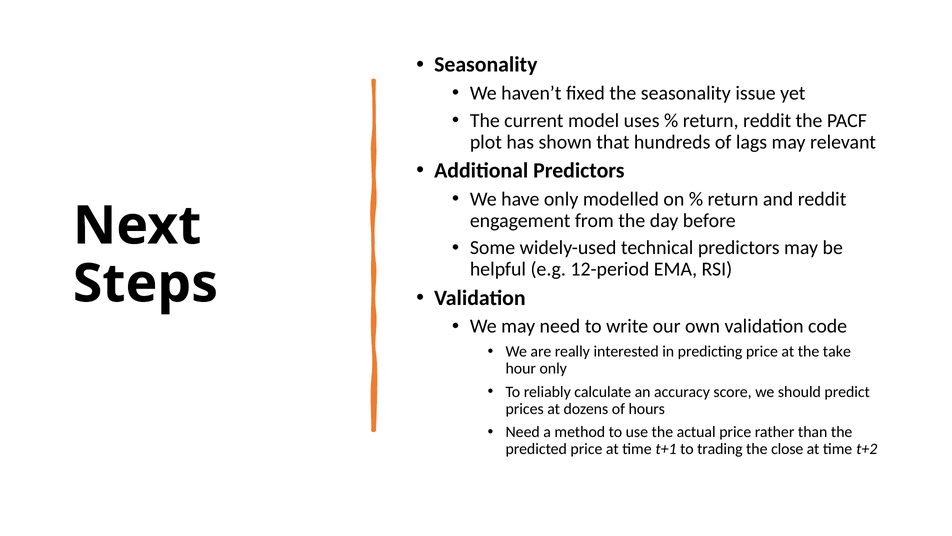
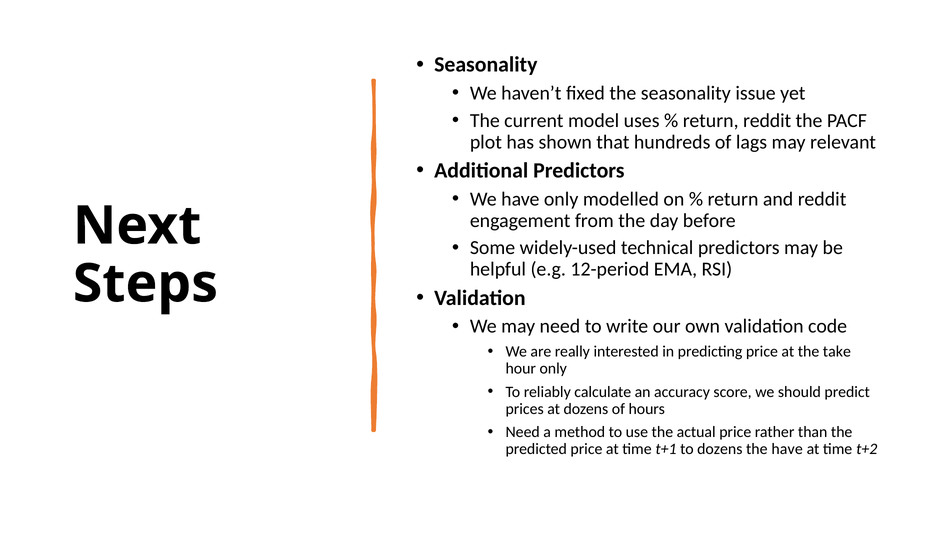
to trading: trading -> dozens
the close: close -> have
